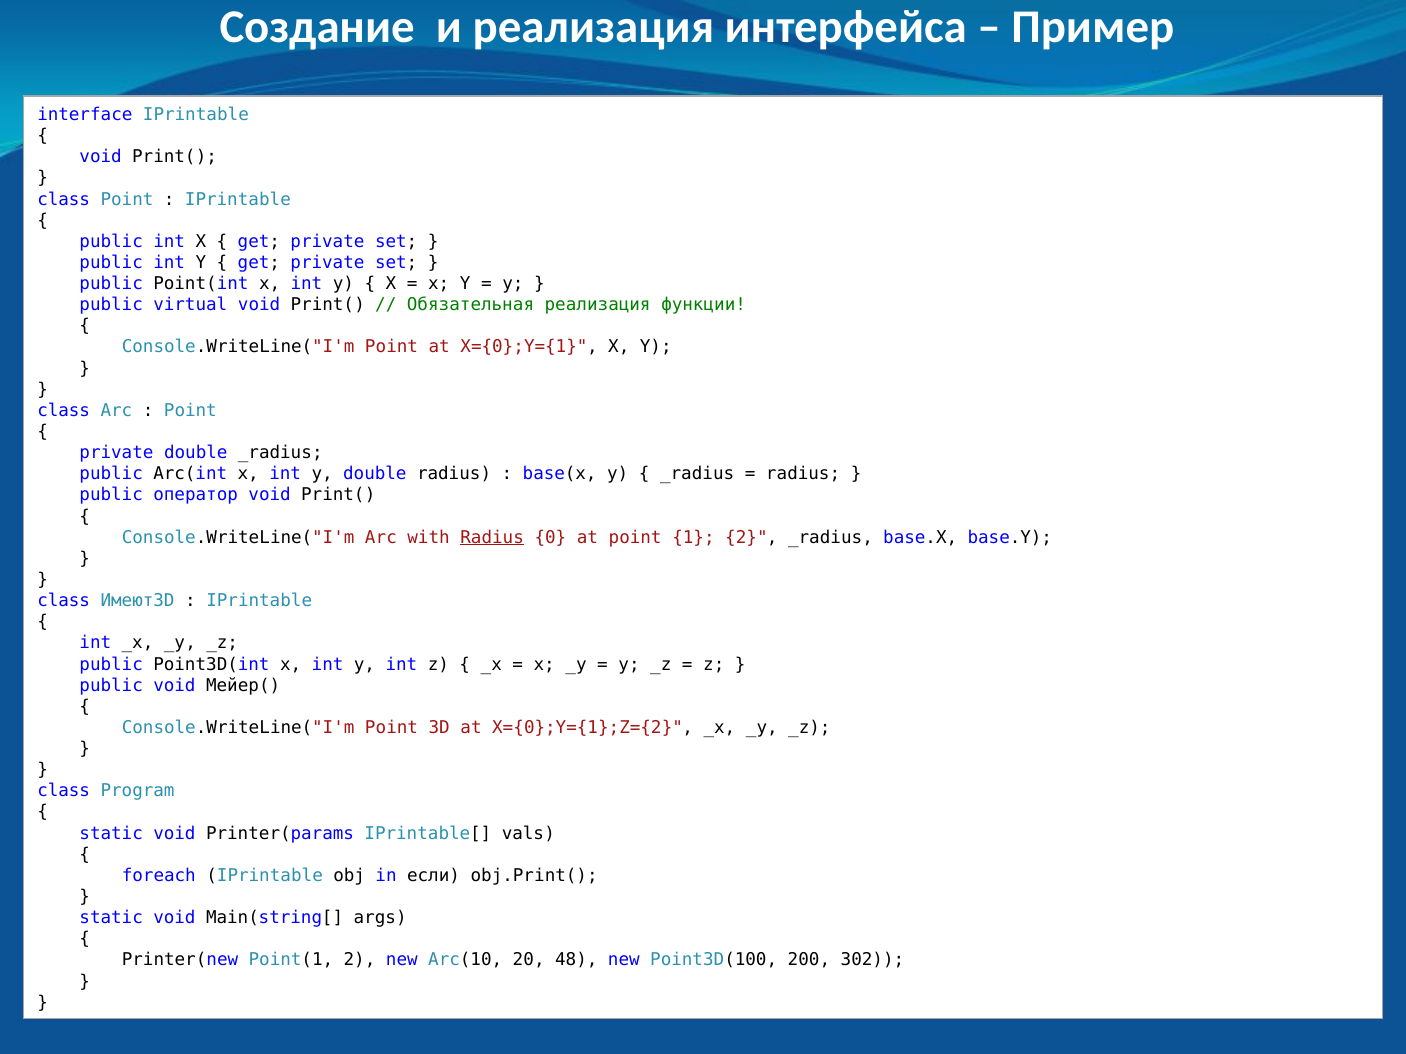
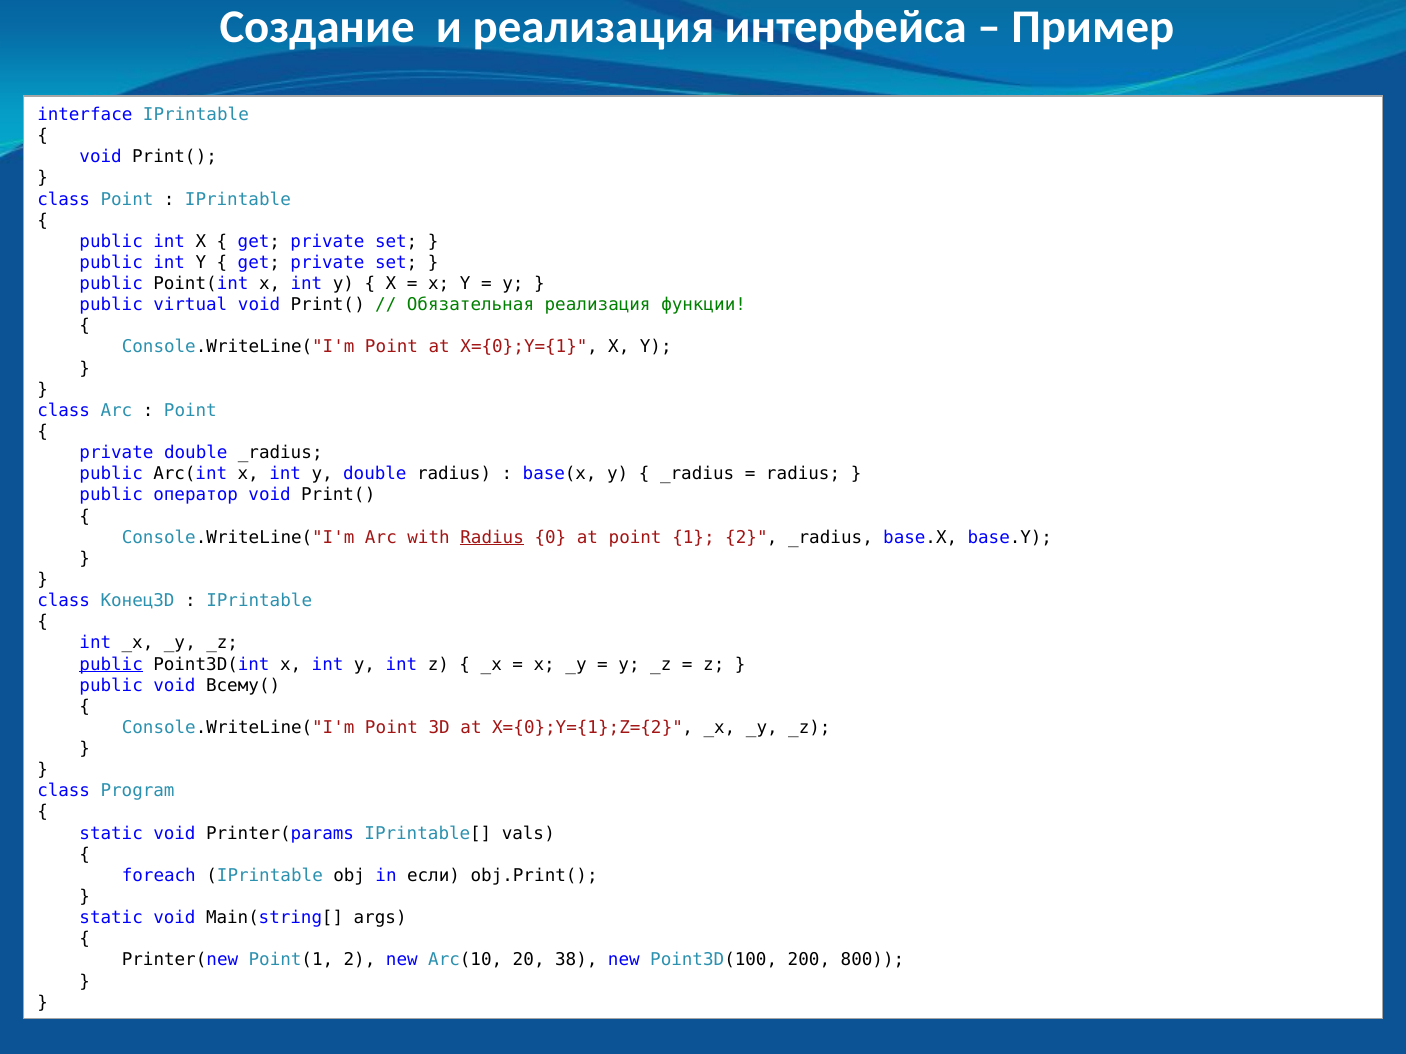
Имеют3D: Имеют3D -> Конец3D
public at (111, 665) underline: none -> present
Мейер(: Мейер( -> Всему(
48: 48 -> 38
302: 302 -> 800
